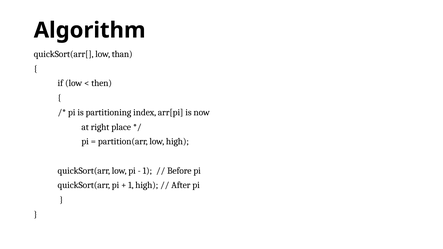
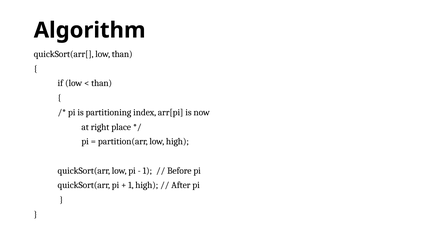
then at (102, 83): then -> than
